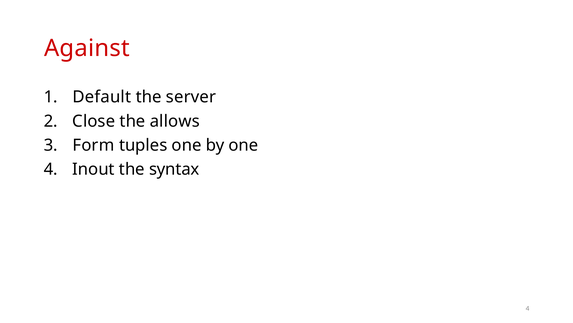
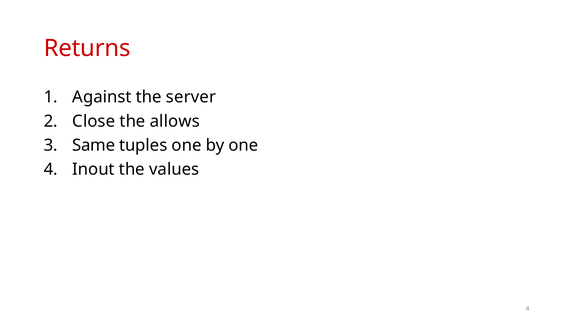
Against: Against -> Returns
Default: Default -> Against
Form: Form -> Same
syntax: syntax -> values
